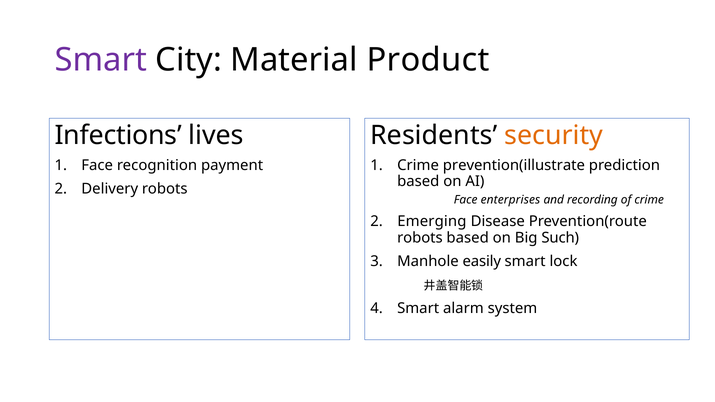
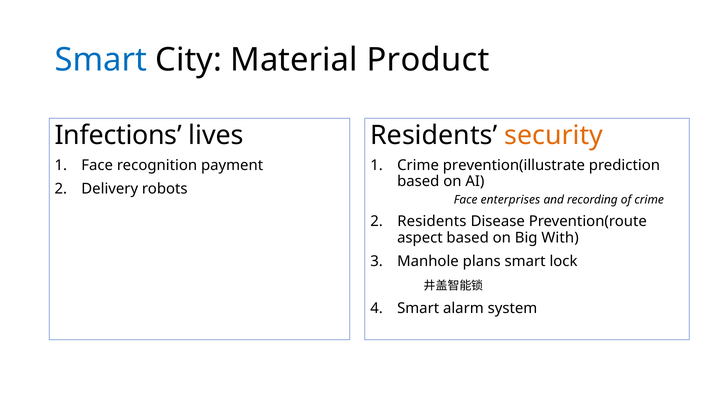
Smart at (101, 60) colour: purple -> blue
Emerging at (432, 222): Emerging -> Residents
robots at (420, 238): robots -> aspect
Such: Such -> With
easily: easily -> plans
